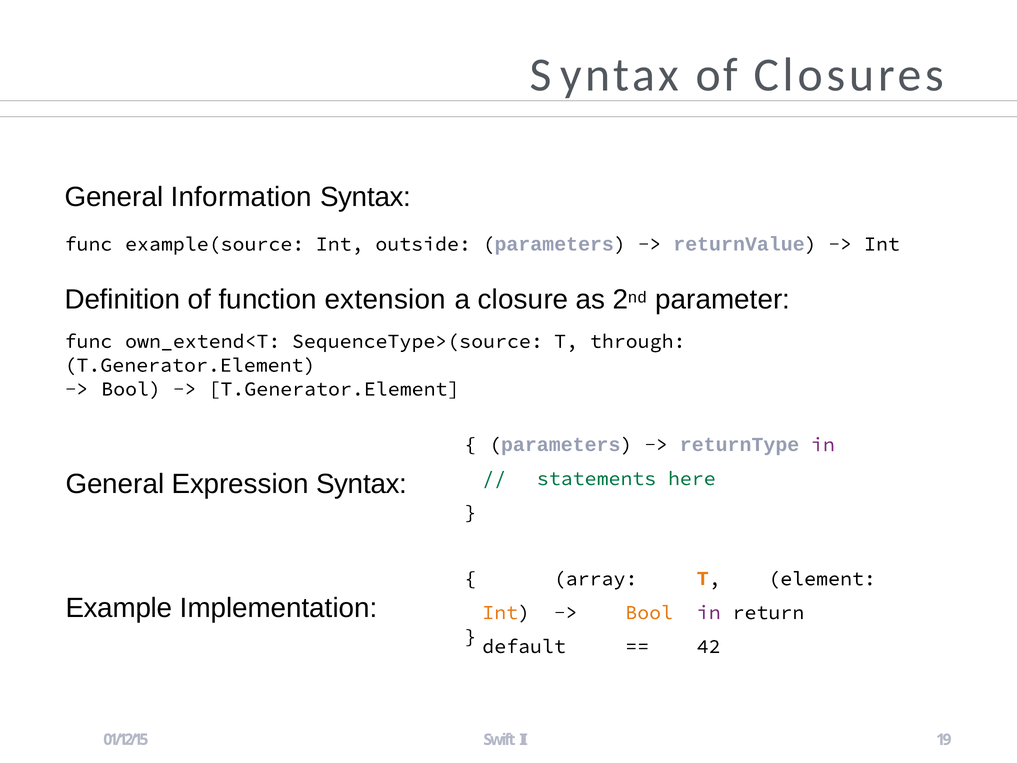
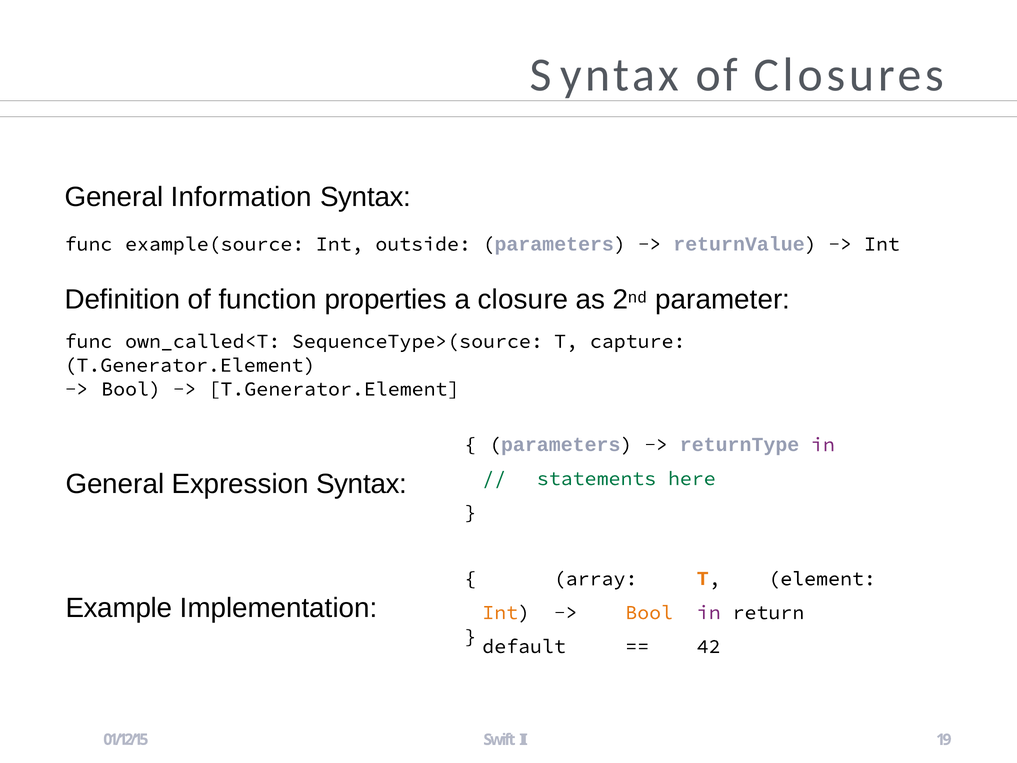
extension: extension -> properties
own_extend<T: own_extend<T -> own_called<T
through: through -> capture
